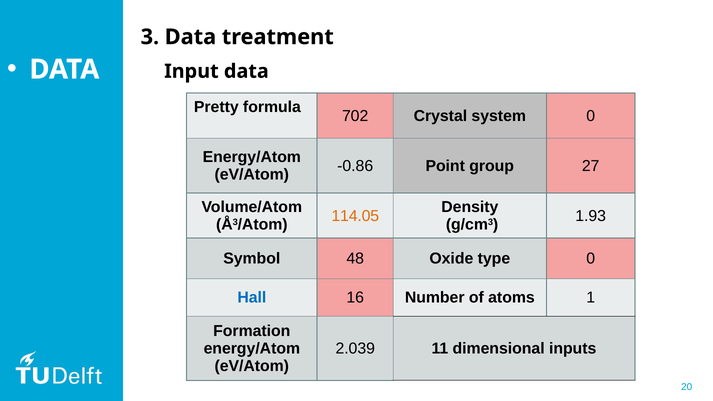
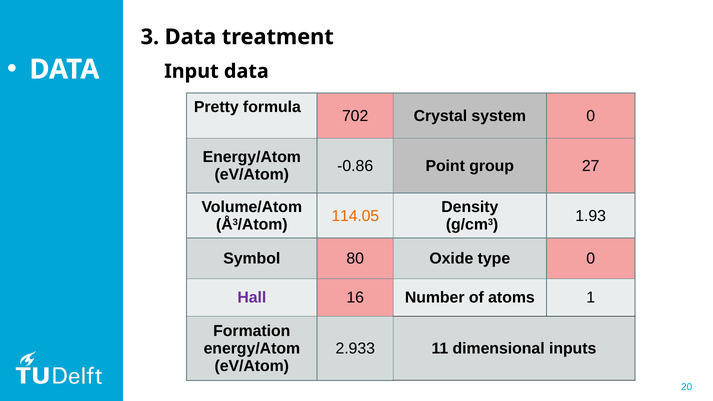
48: 48 -> 80
Hall colour: blue -> purple
2.039: 2.039 -> 2.933
